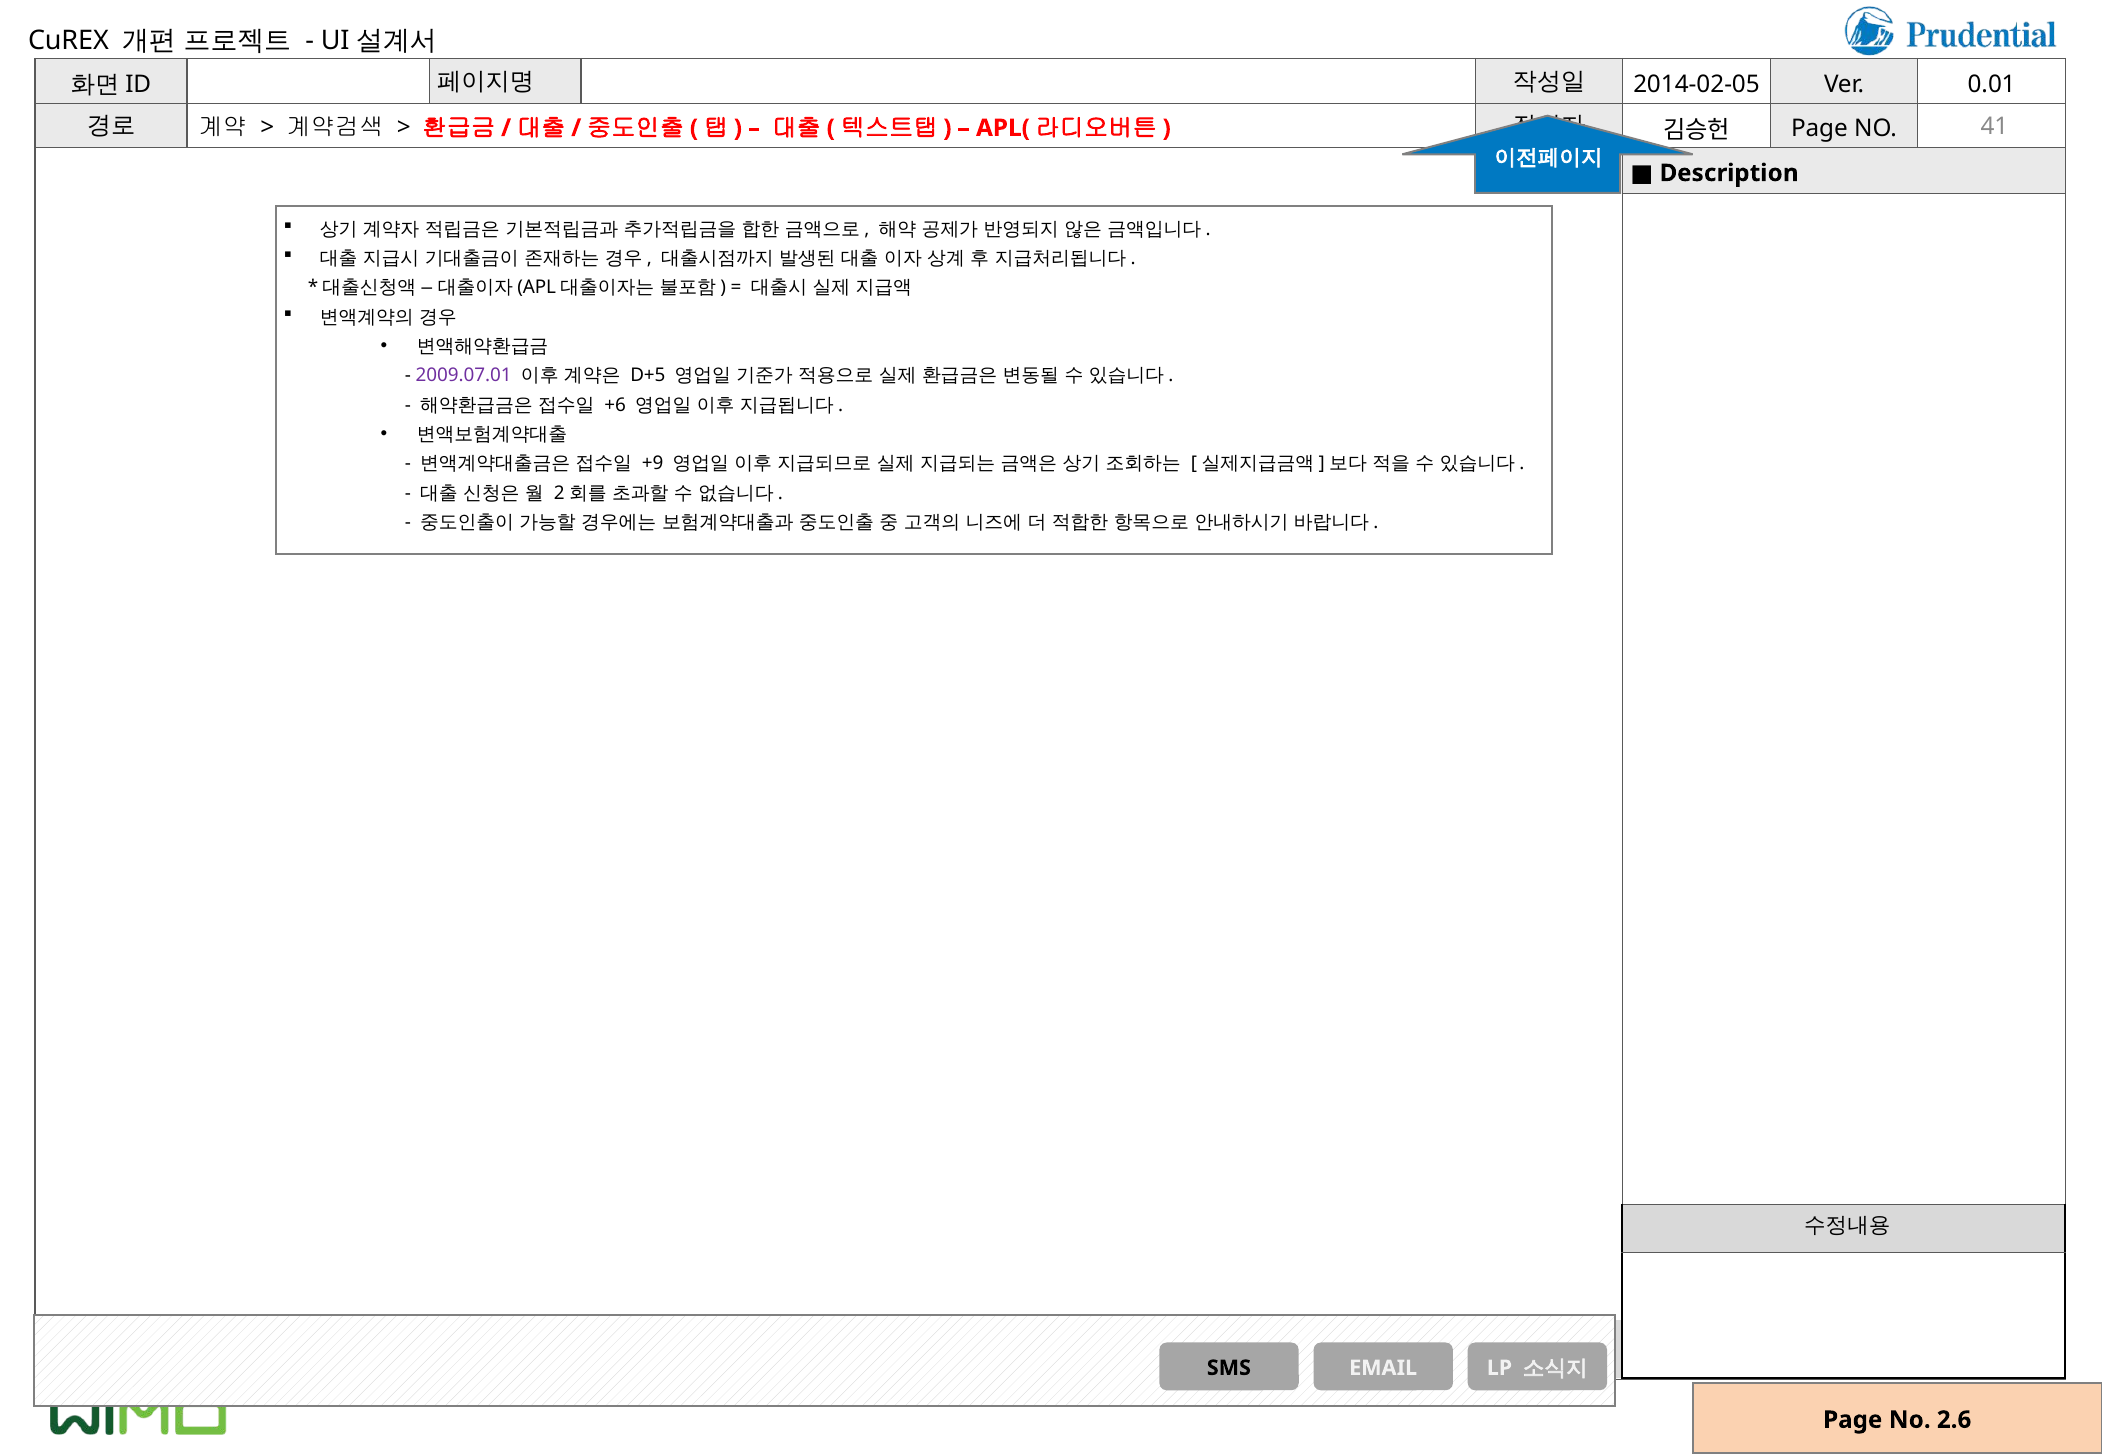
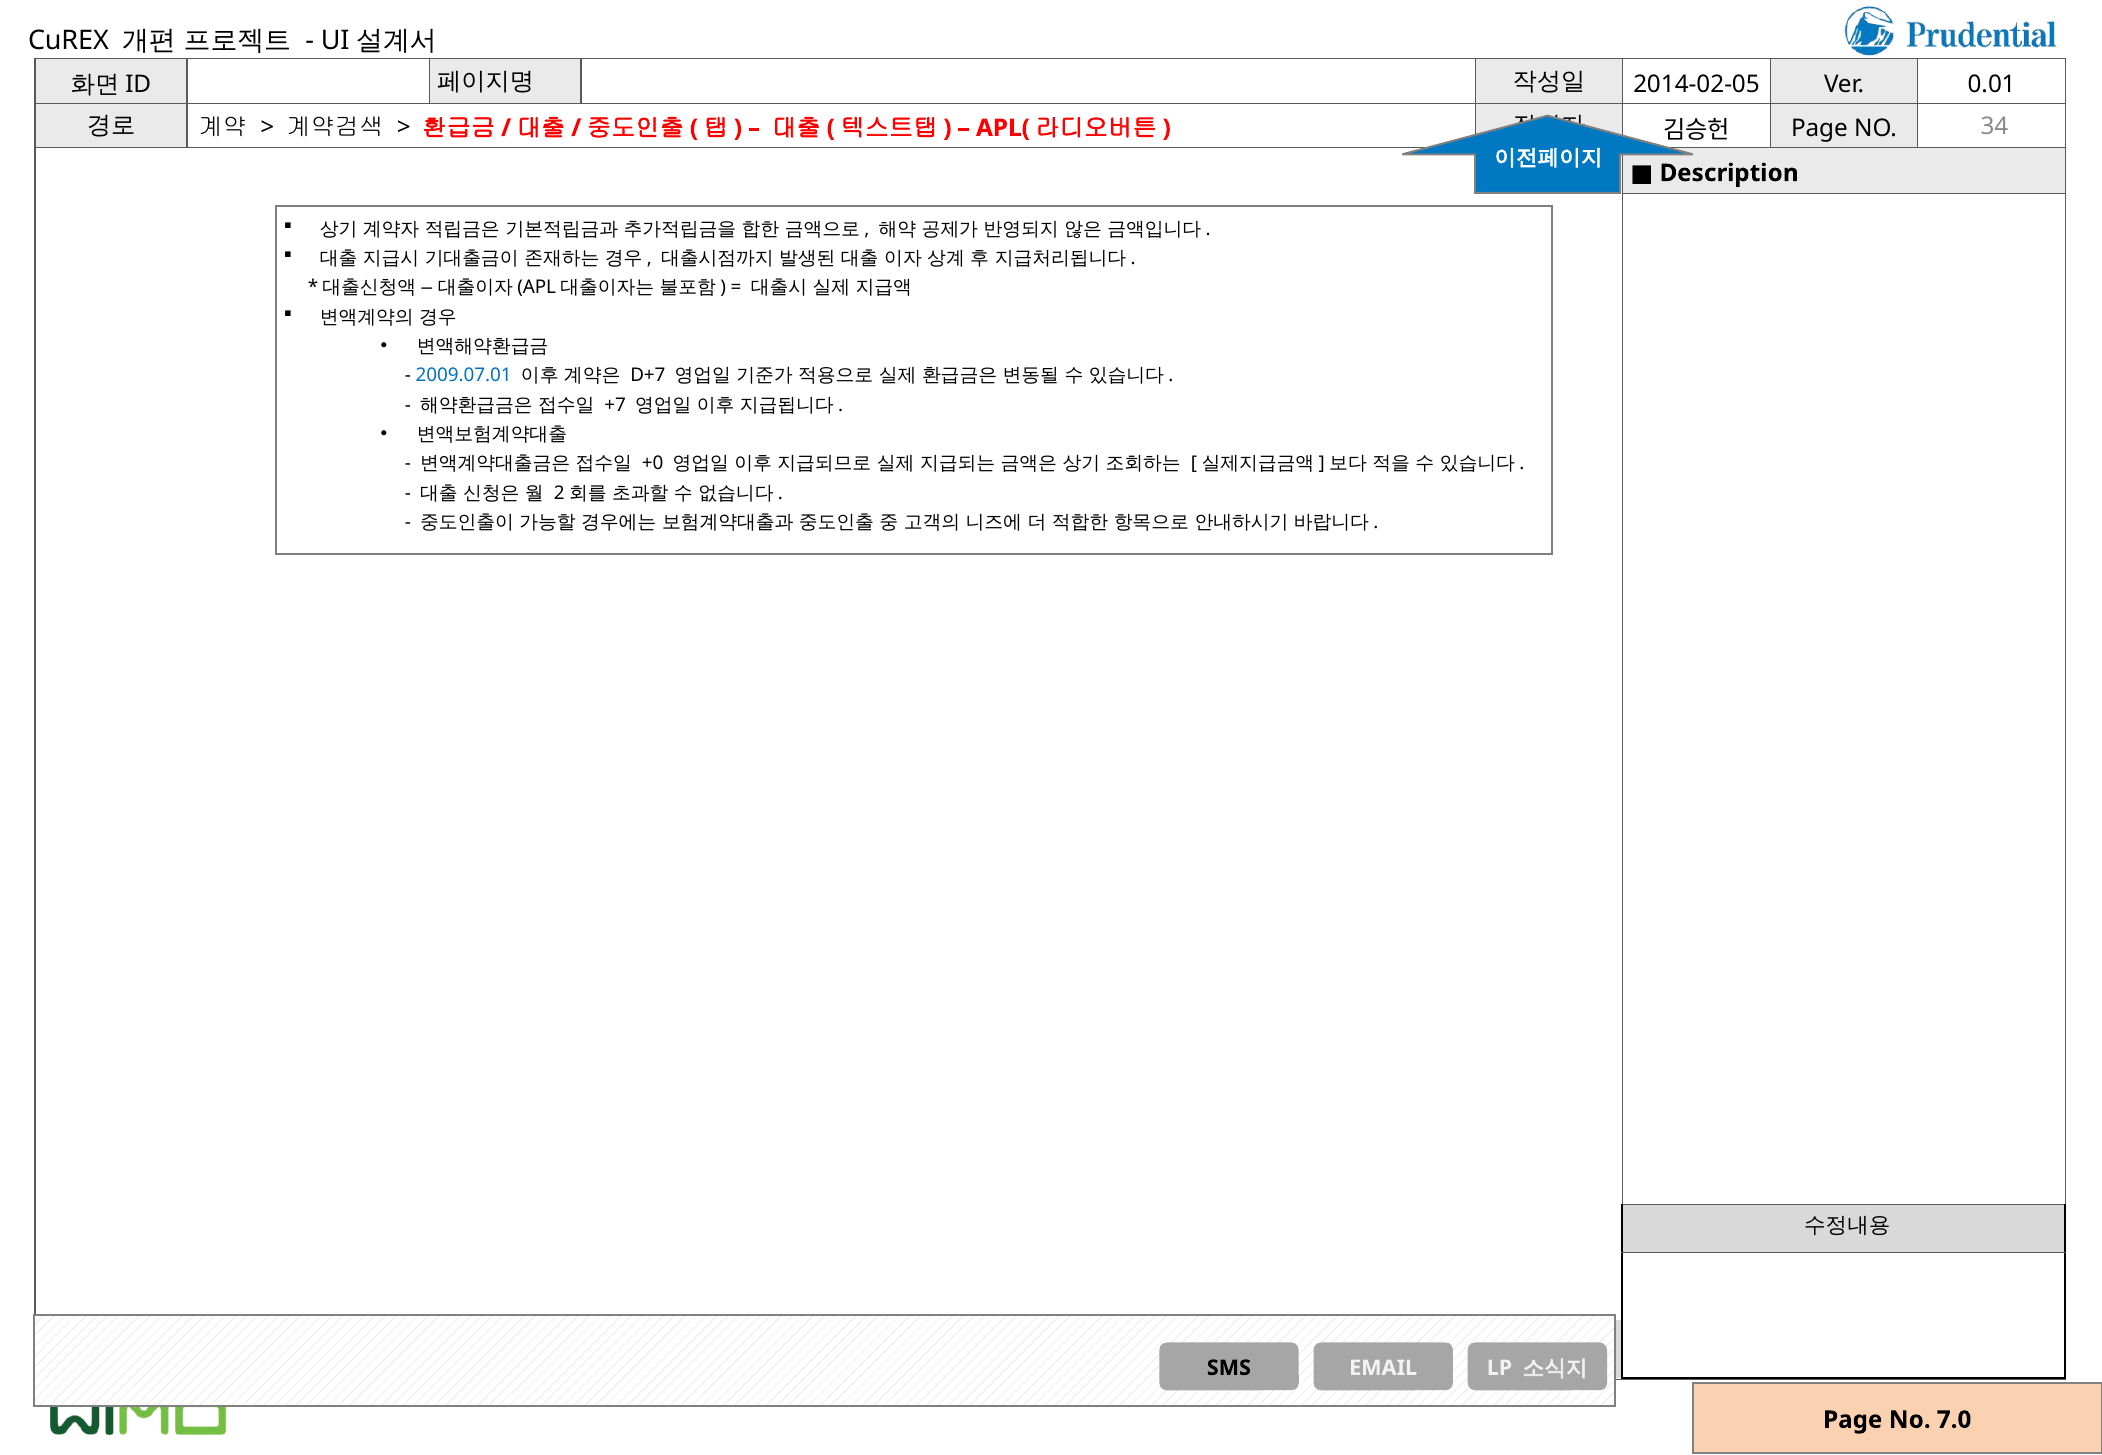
41: 41 -> 34
2009.07.01 colour: purple -> blue
D+5: D+5 -> D+7
+6: +6 -> +7
+9: +9 -> +0
2.6: 2.6 -> 7.0
